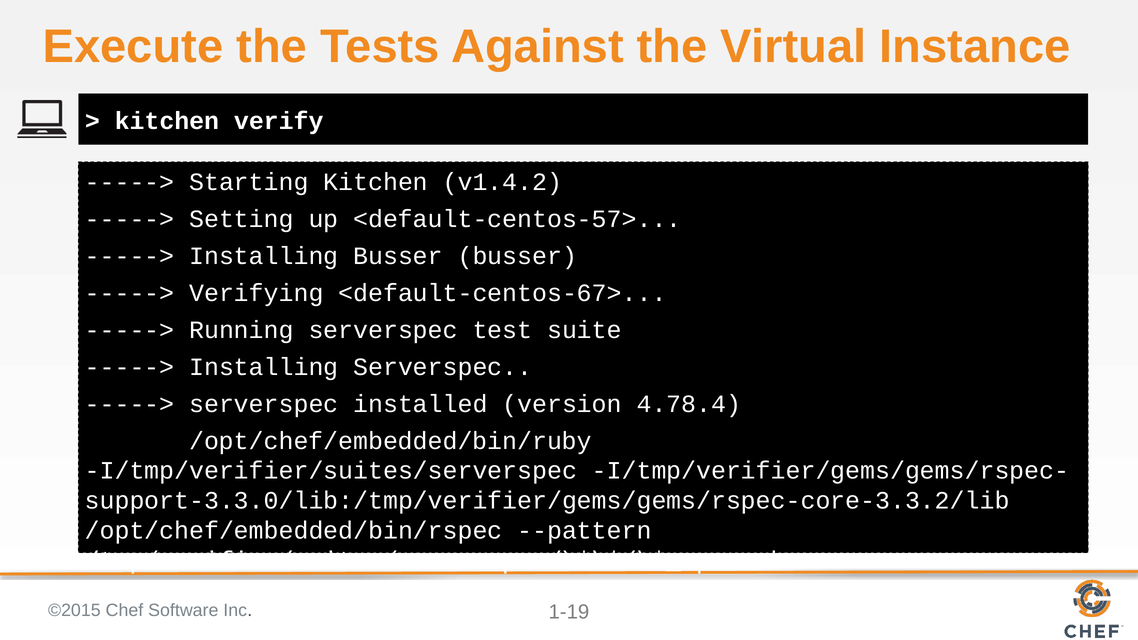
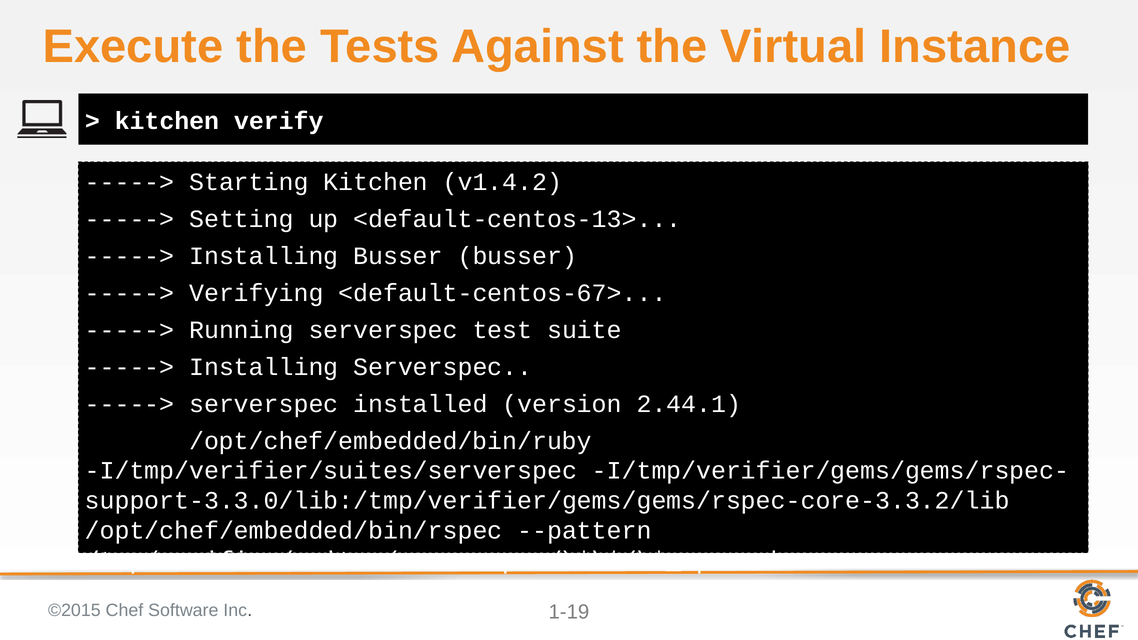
<default-centos-57>: <default-centos-57> -> <default-centos-13>
4.78.4: 4.78.4 -> 2.44.1
